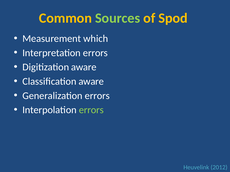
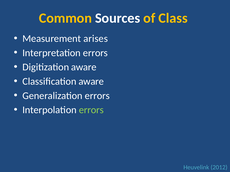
Sources colour: light green -> white
Spod: Spod -> Class
which: which -> arises
